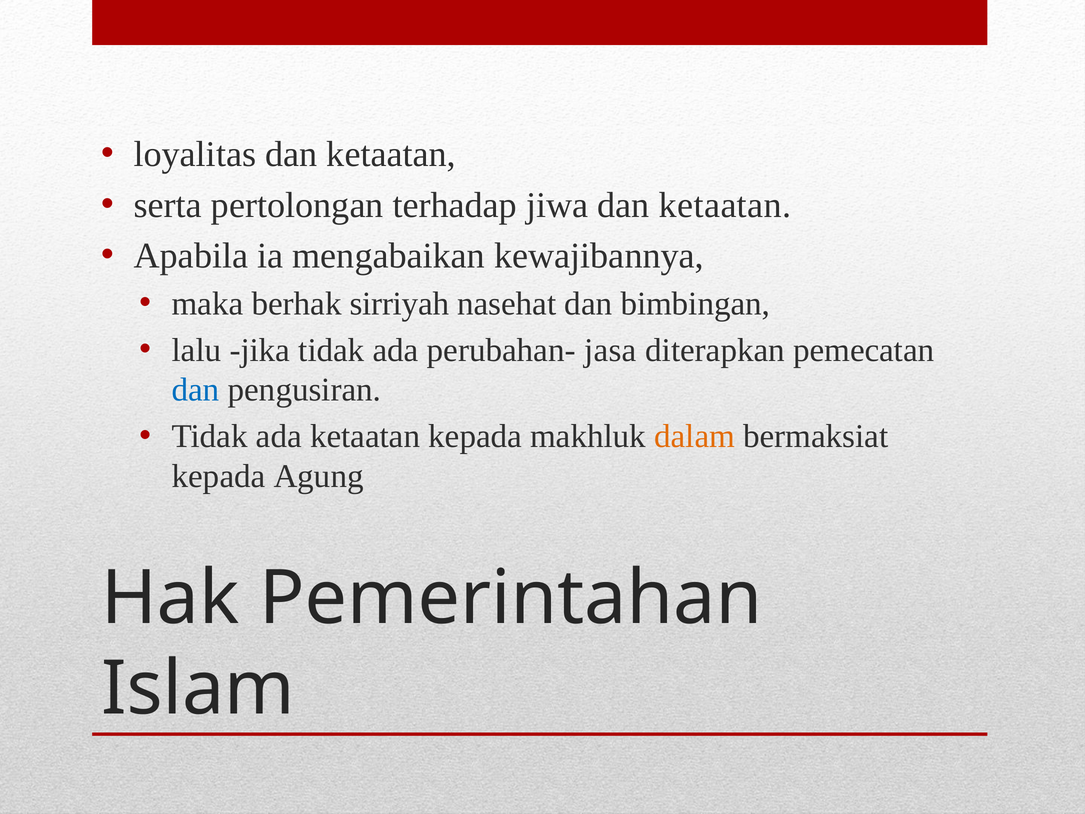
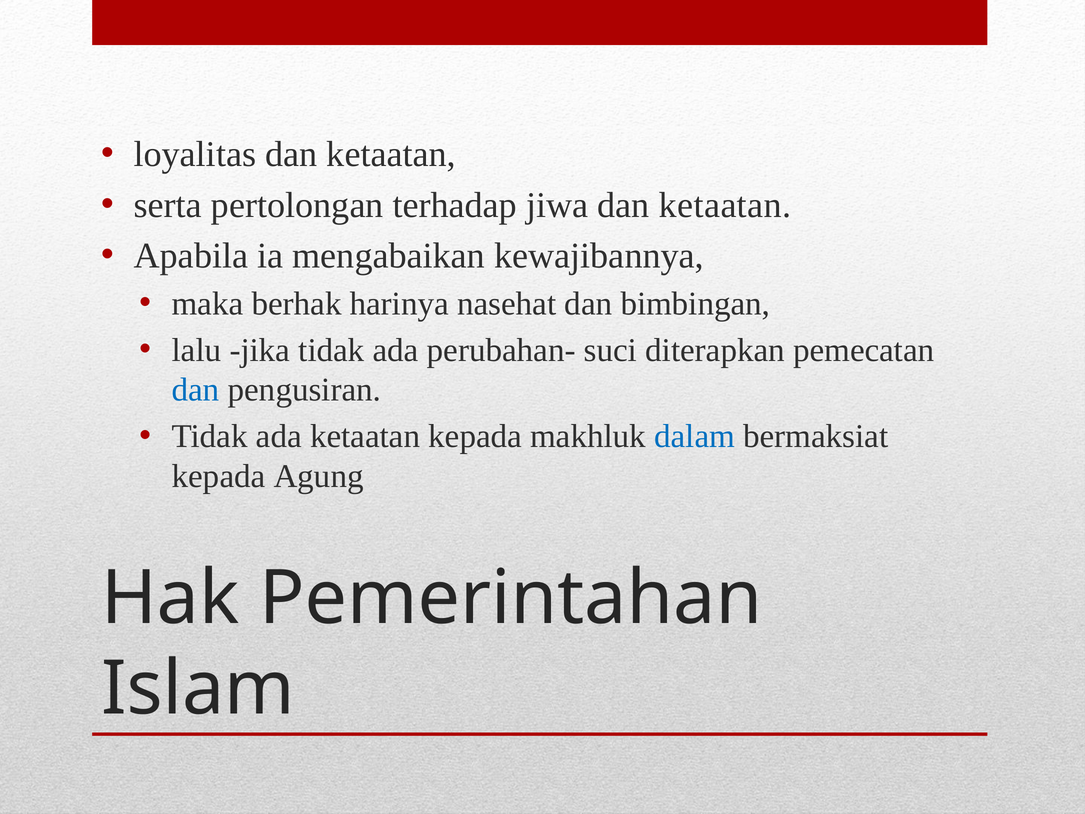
sirriyah: sirriyah -> harinya
jasa: jasa -> suci
dalam colour: orange -> blue
